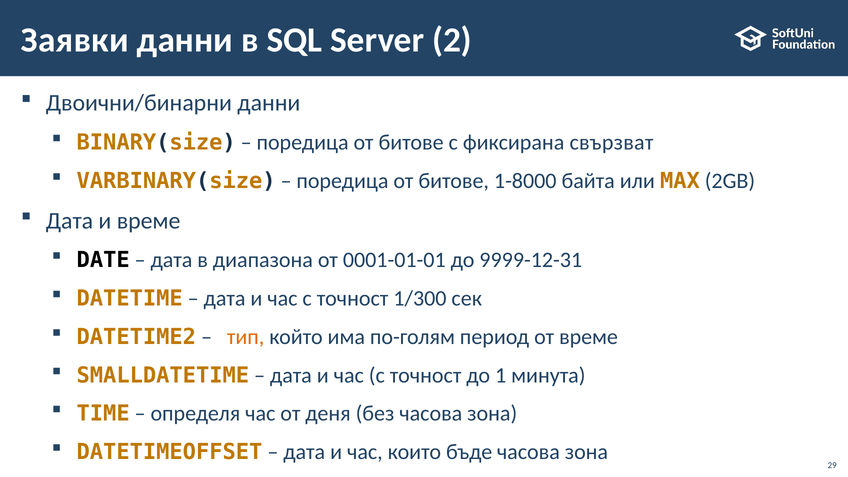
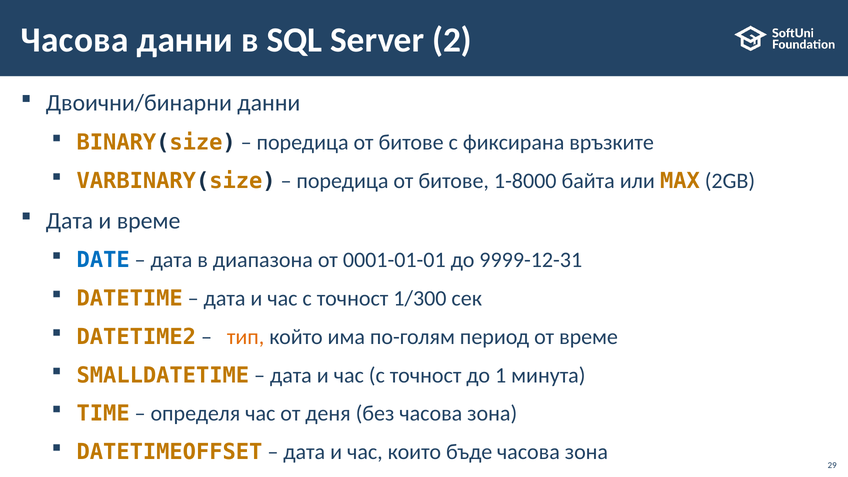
Заявки at (75, 40): Заявки -> Часова
свързват: свързват -> връзките
DATE colour: black -> blue
